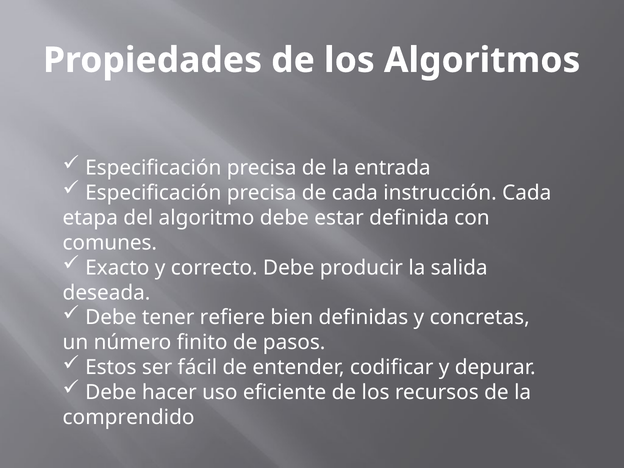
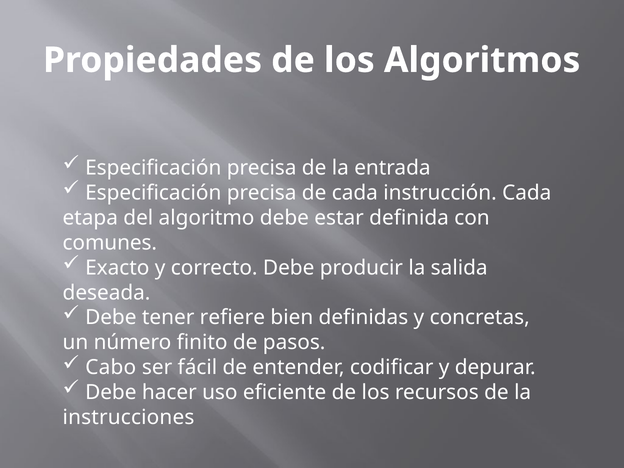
Estos: Estos -> Cabo
comprendido: comprendido -> instrucciones
